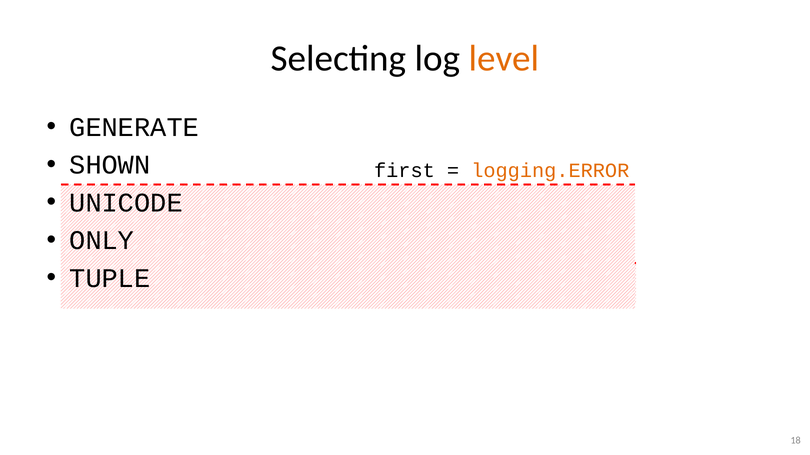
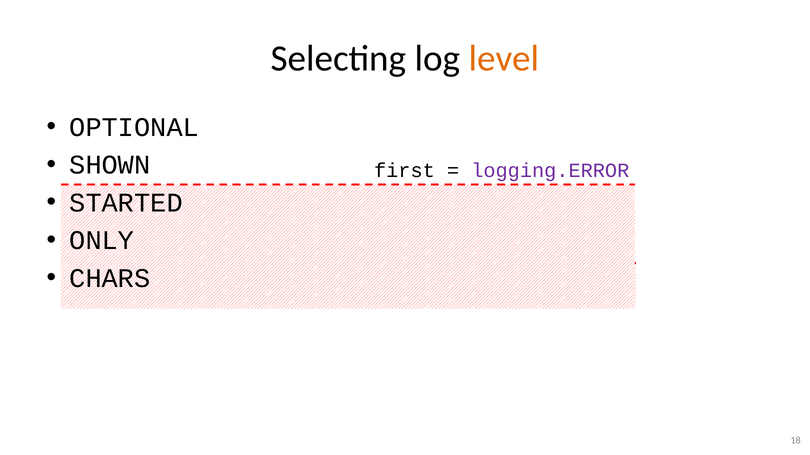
GENERATE: GENERATE -> OPTIONAL
logging.ERROR colour: orange -> purple
UNICODE: UNICODE -> STARTED
TUPLE: TUPLE -> CHARS
